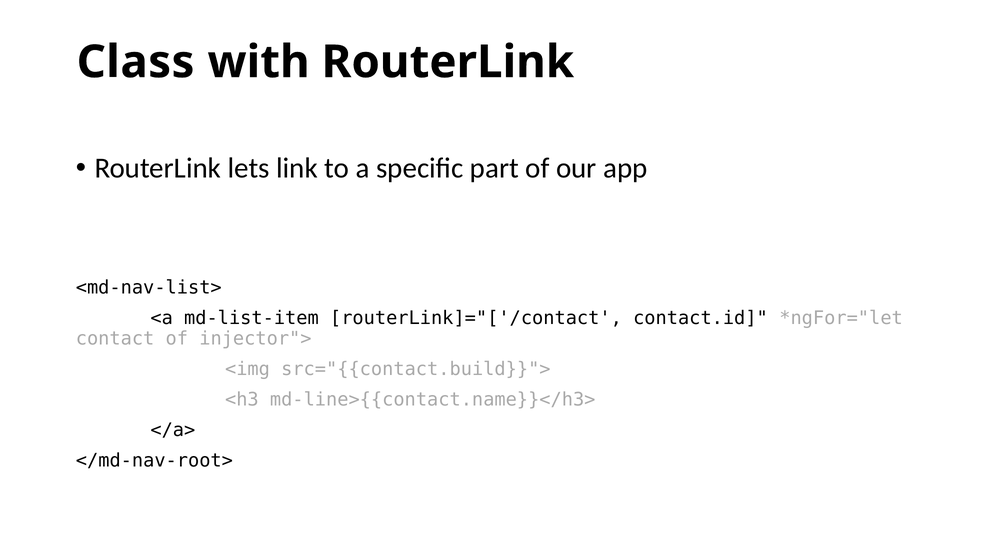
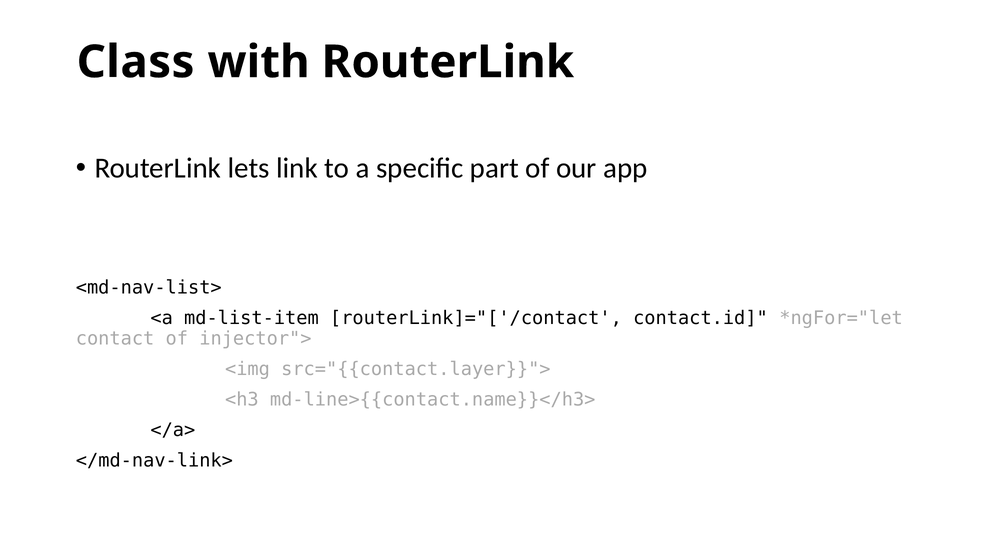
src="{{contact.build}}">: src="{{contact.build}}"> -> src="{{contact.layer}}">
</md-nav-root>: </md-nav-root> -> </md-nav-link>
